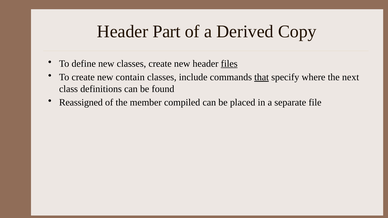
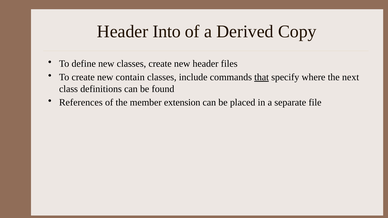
Part: Part -> Into
files underline: present -> none
Reassigned: Reassigned -> References
compiled: compiled -> extension
